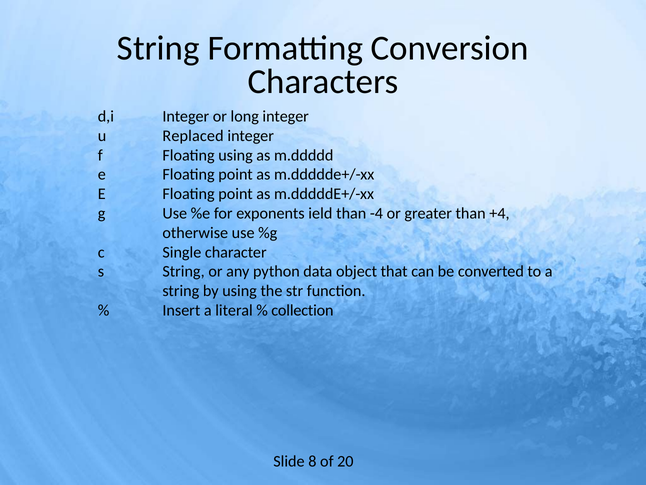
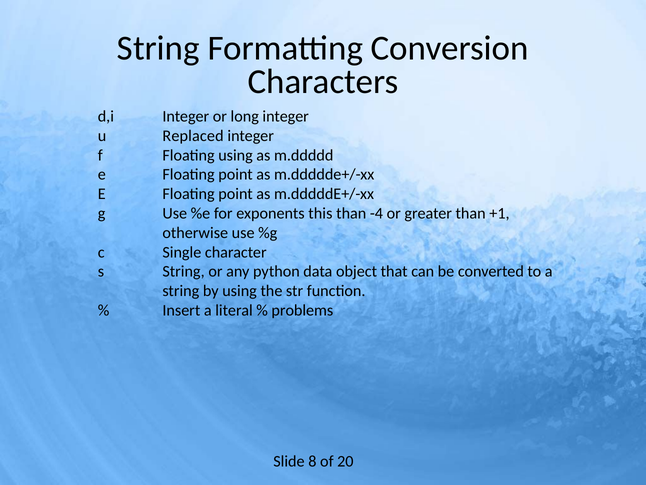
ield: ield -> this
+4: +4 -> +1
collection: collection -> problems
